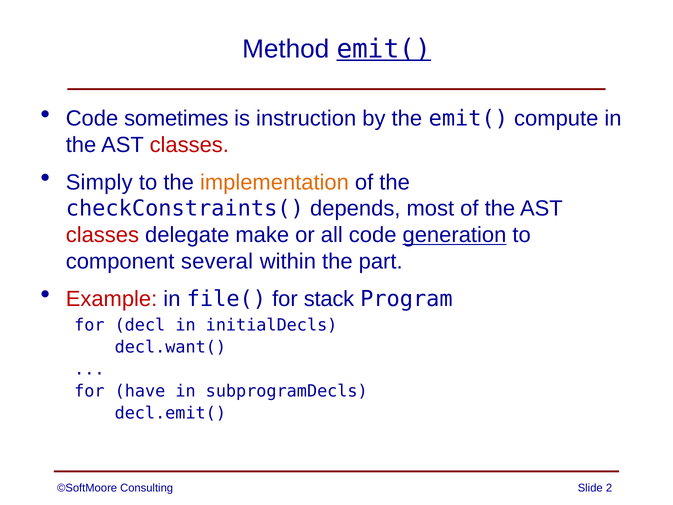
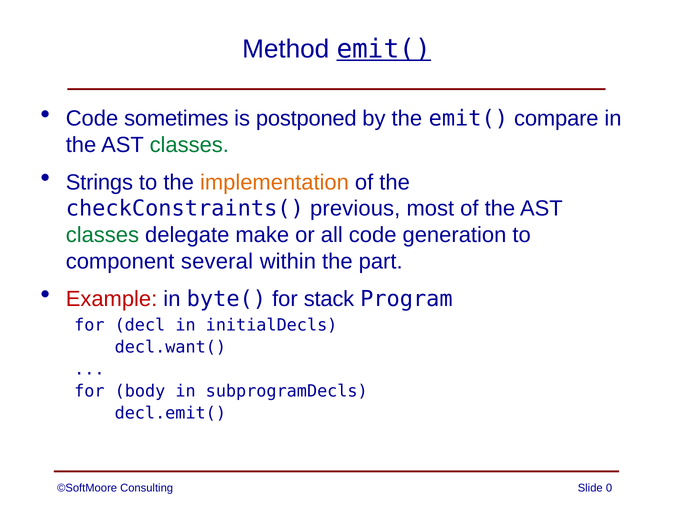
instruction: instruction -> postponed
compute: compute -> compare
classes at (189, 145) colour: red -> green
Simply: Simply -> Strings
depends: depends -> previous
classes at (102, 235) colour: red -> green
generation underline: present -> none
file(: file( -> byte(
have: have -> body
2: 2 -> 0
